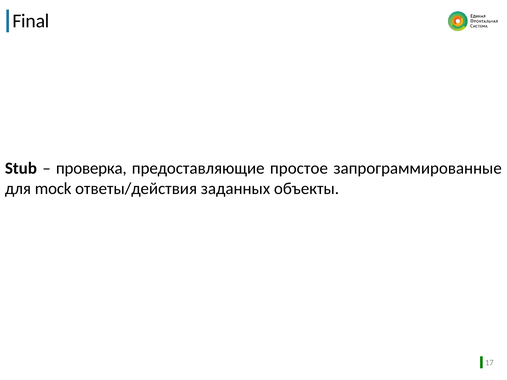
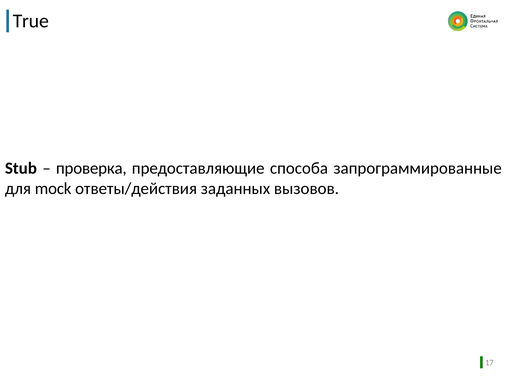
Final: Final -> True
простое: простое -> способа
объекты: объекты -> вызовов
